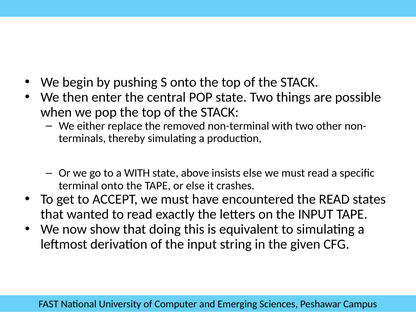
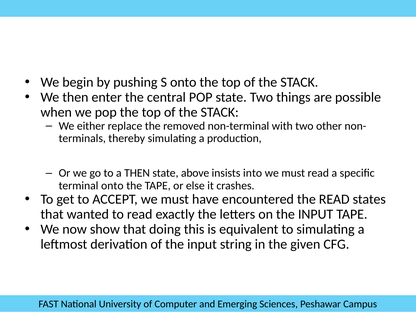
a WITH: WITH -> THEN
insists else: else -> into
